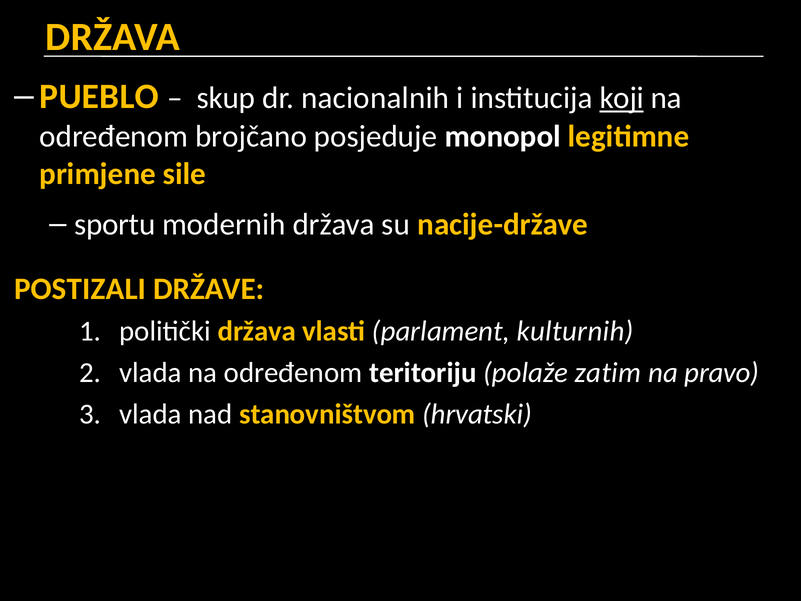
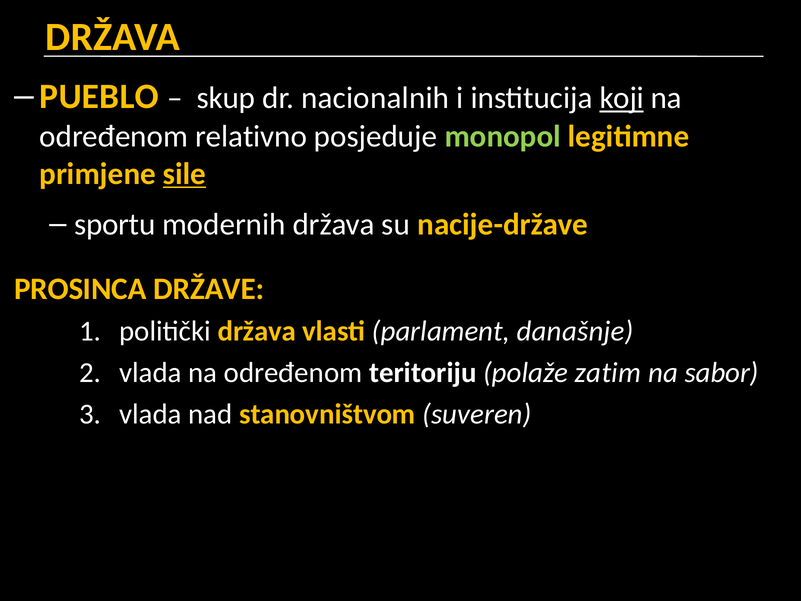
brojčano: brojčano -> relativno
monopol colour: white -> light green
sile underline: none -> present
POSTIZALI: POSTIZALI -> PROSINCA
kulturnih: kulturnih -> današnje
pravo: pravo -> sabor
hrvatski: hrvatski -> suveren
